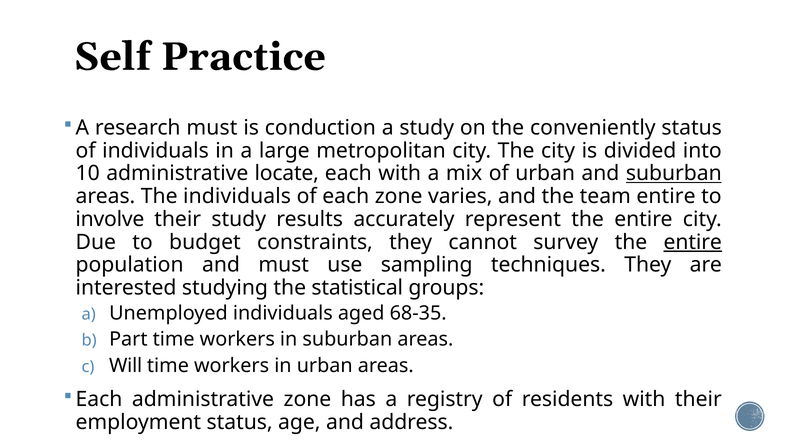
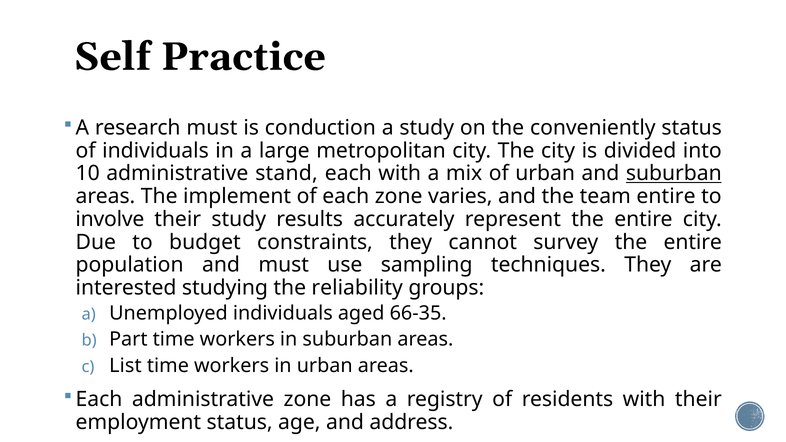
locate: locate -> stand
The individuals: individuals -> implement
entire at (693, 242) underline: present -> none
statistical: statistical -> reliability
68-35: 68-35 -> 66-35
Will: Will -> List
